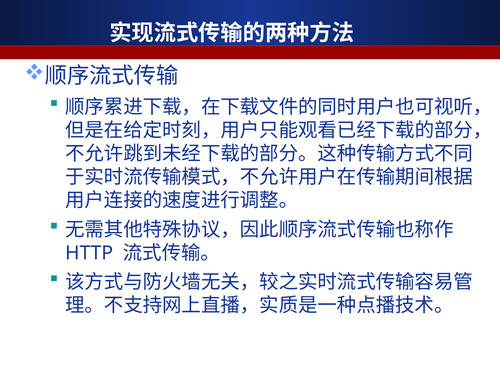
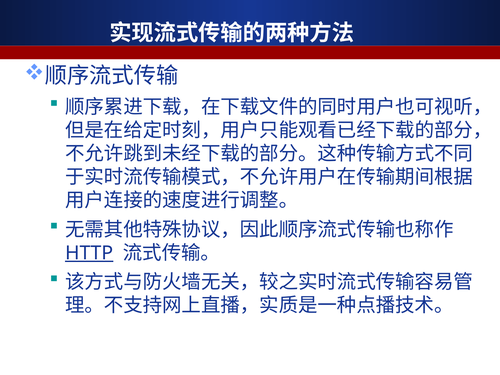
HTTP underline: none -> present
